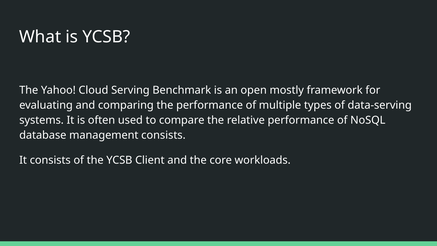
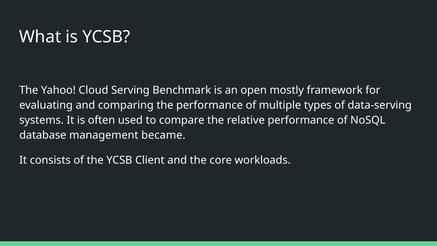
management consists: consists -> became
